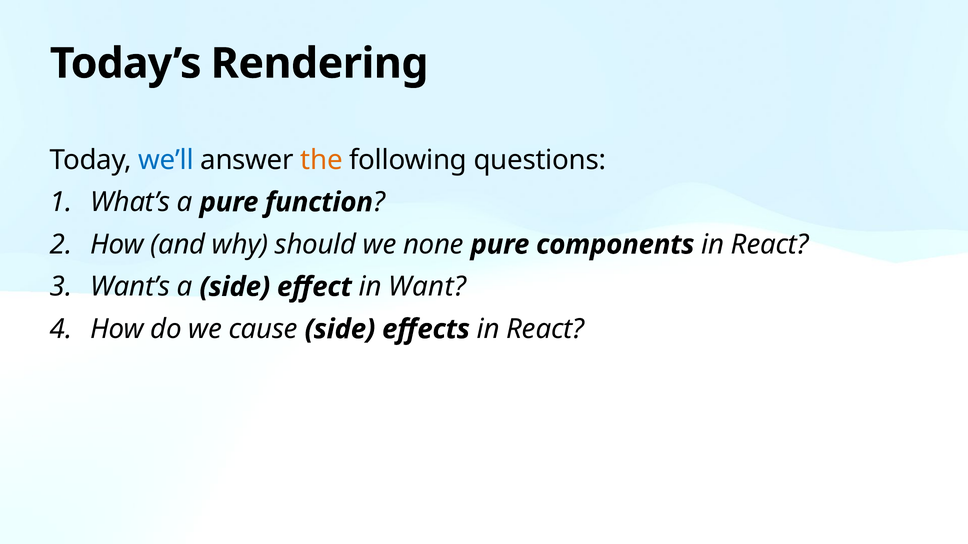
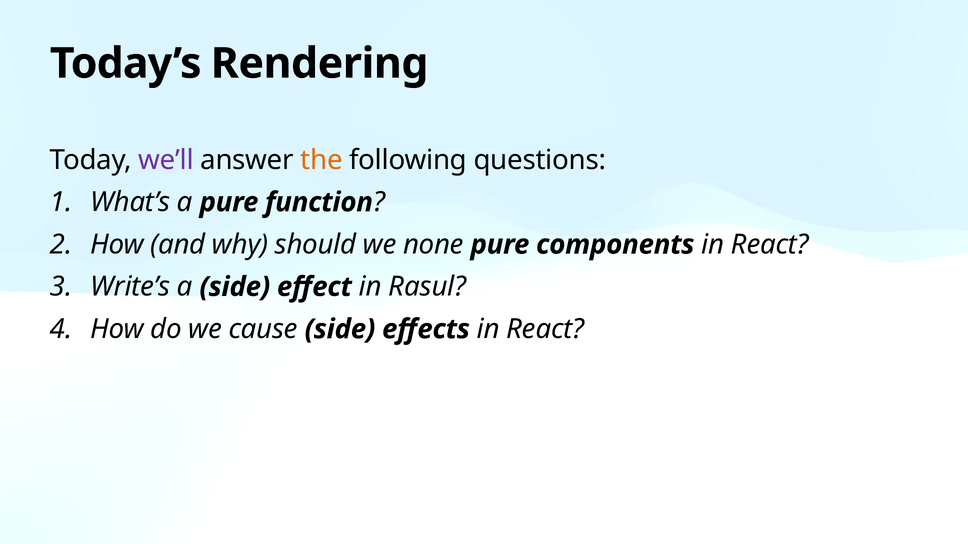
we’ll colour: blue -> purple
Want’s: Want’s -> Write’s
Want: Want -> Rasul
